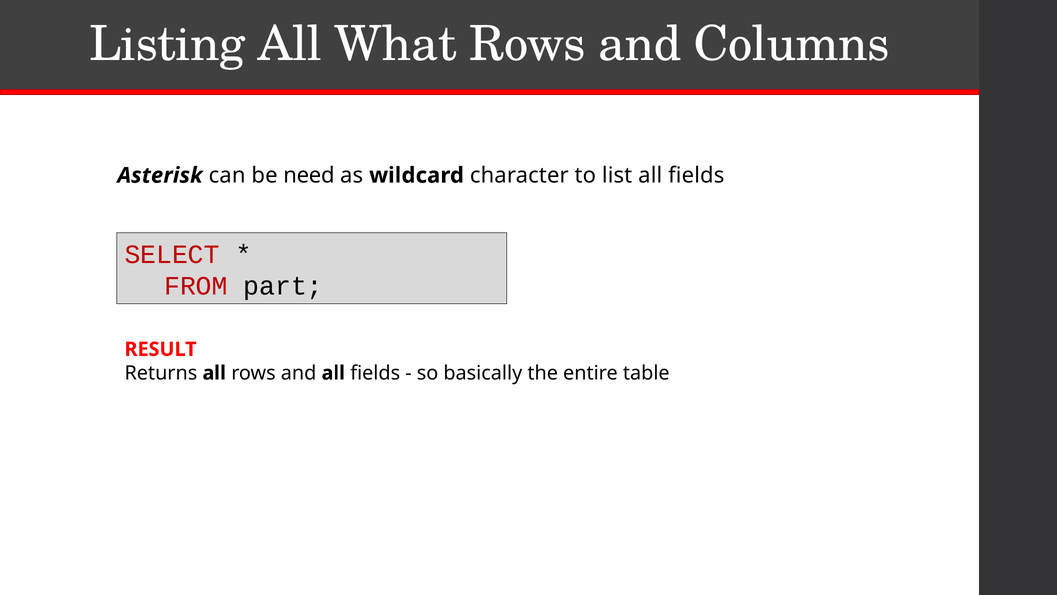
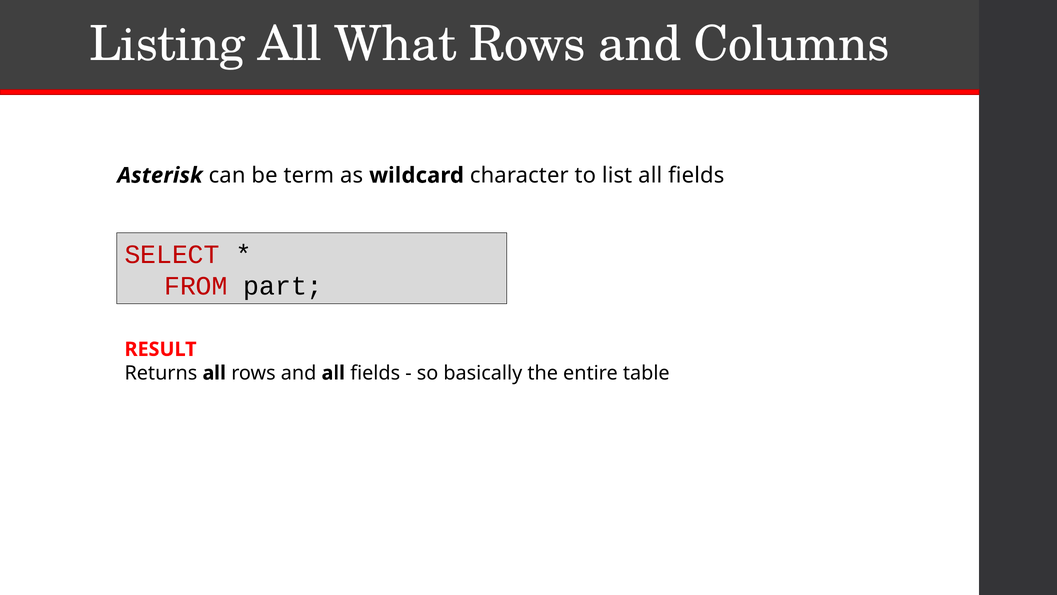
need: need -> term
